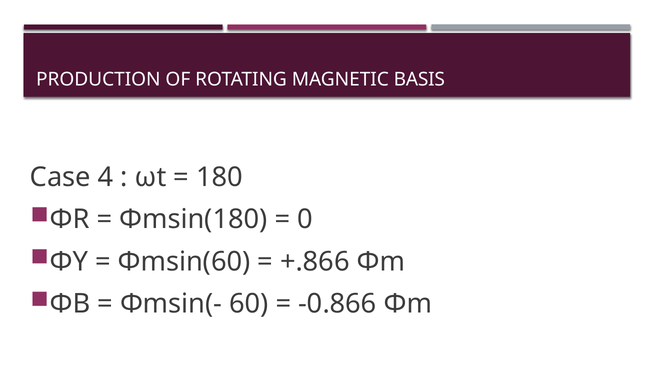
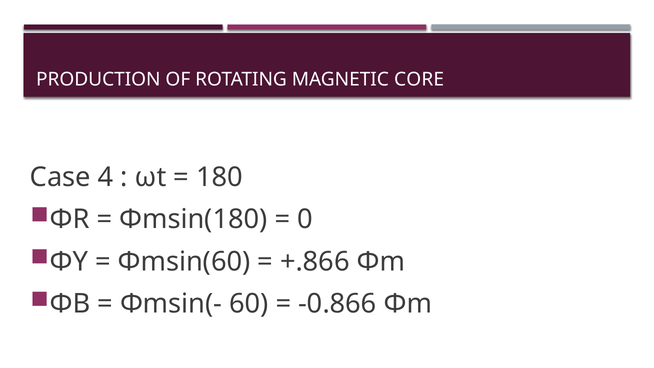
BASIS: BASIS -> CORE
